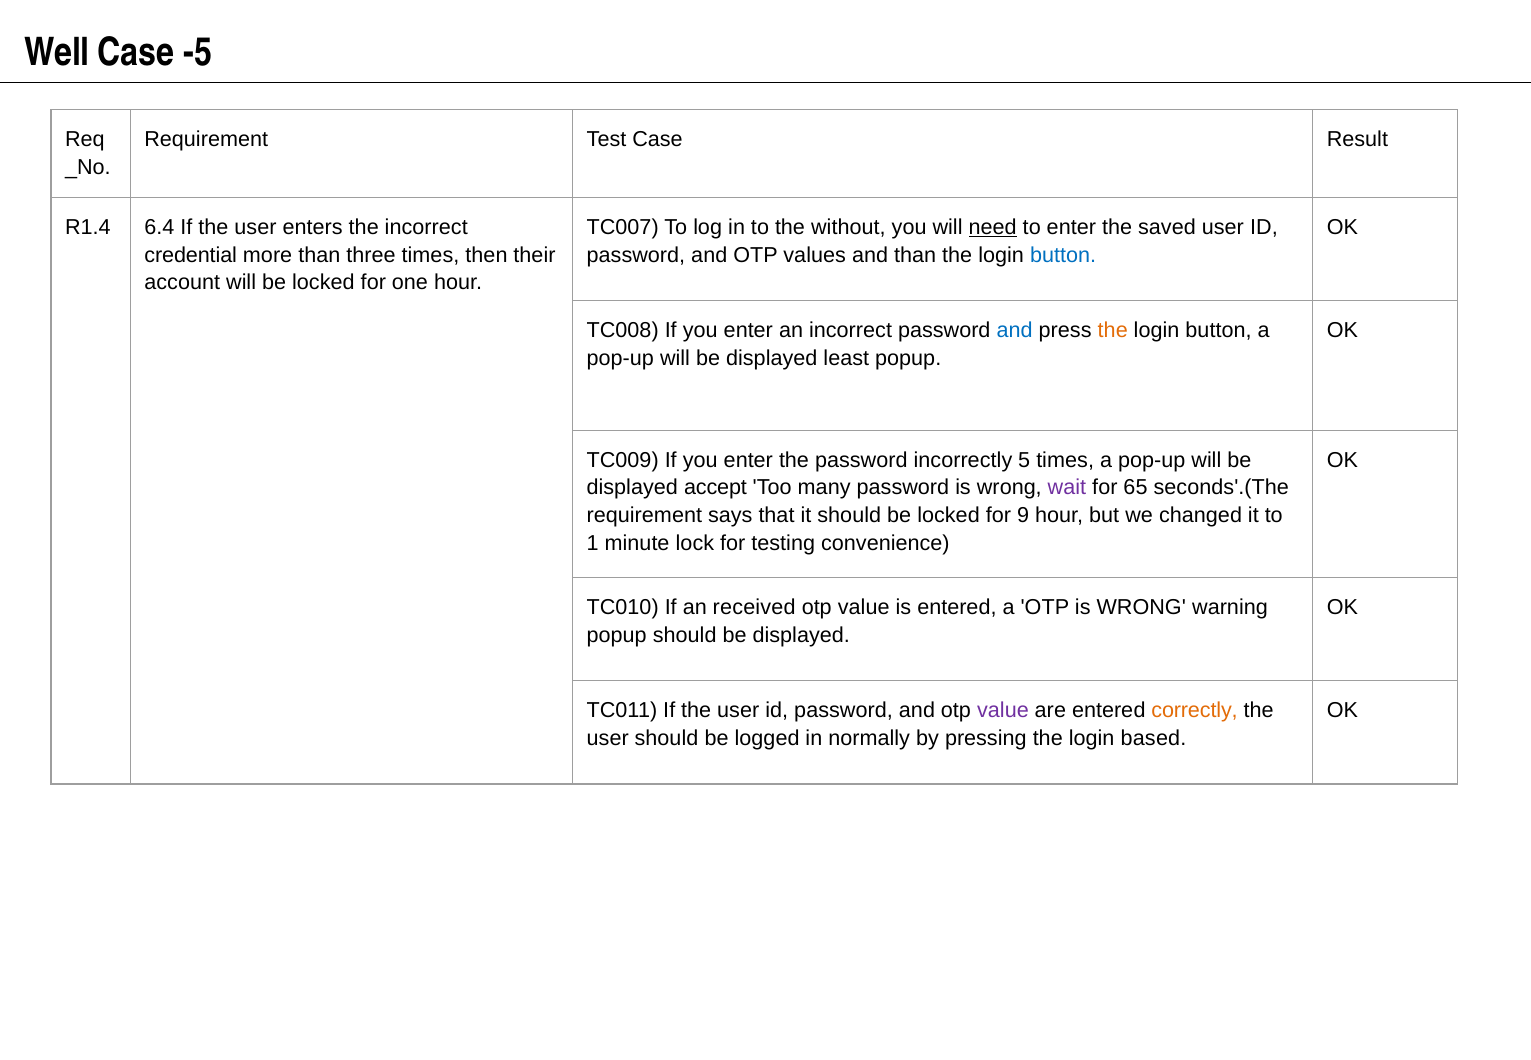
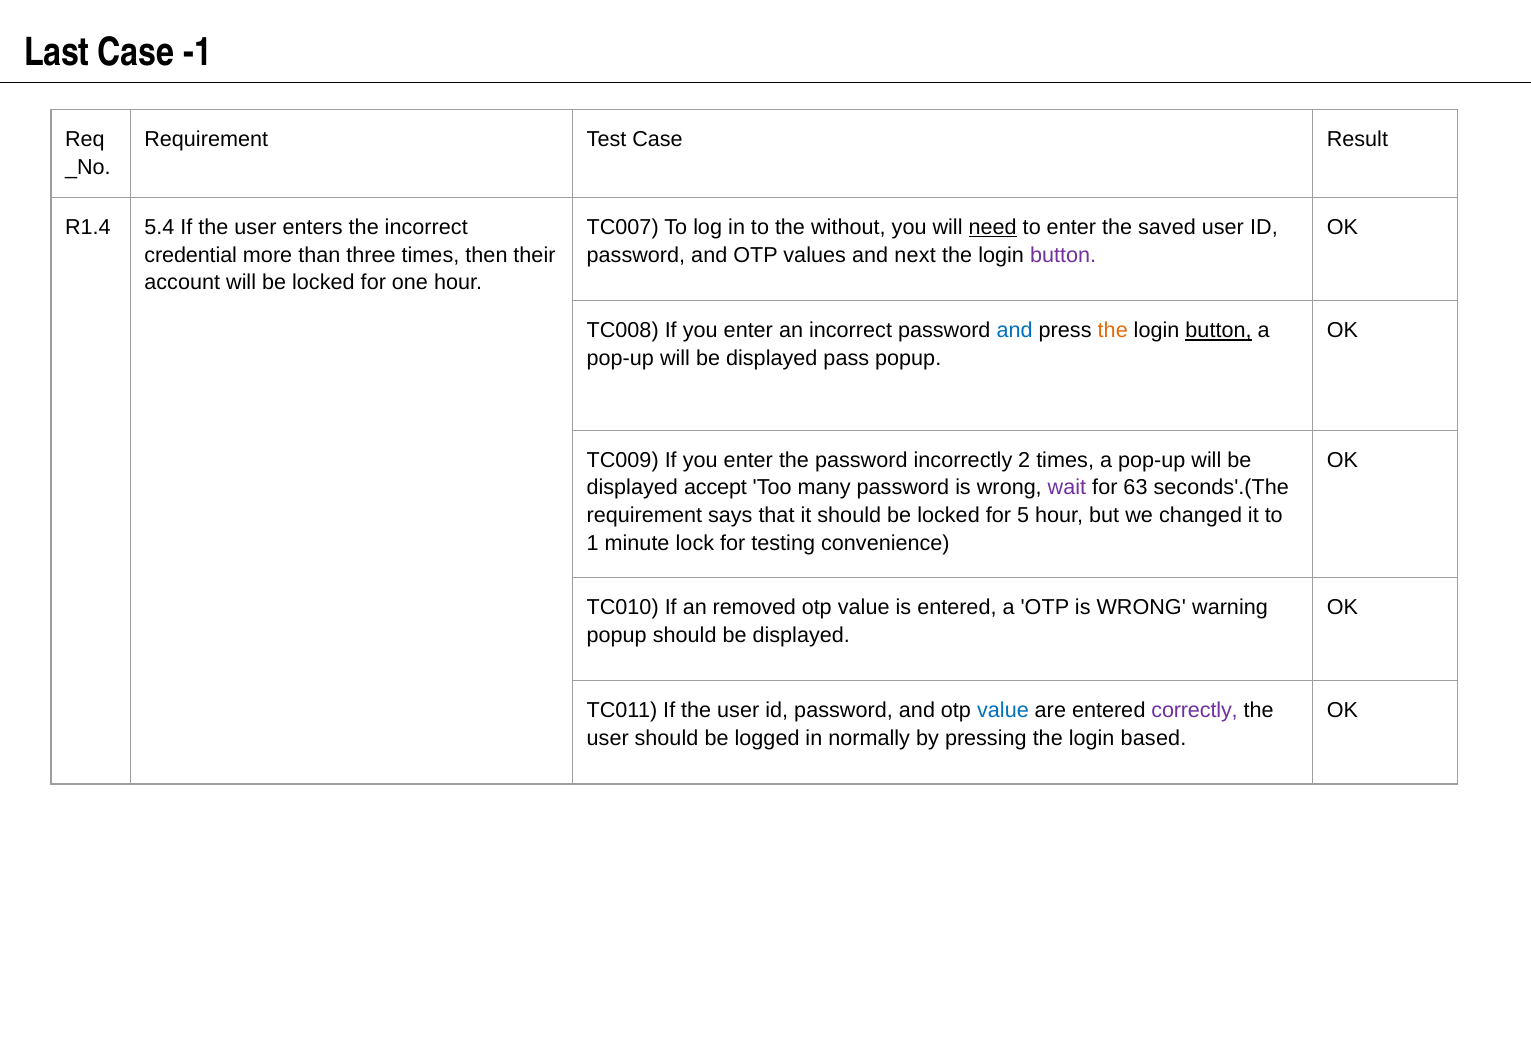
Well: Well -> Last
-5: -5 -> -1
6.4: 6.4 -> 5.4
and than: than -> next
button at (1063, 255) colour: blue -> purple
button at (1219, 331) underline: none -> present
least: least -> pass
5: 5 -> 2
65: 65 -> 63
9: 9 -> 5
received: received -> removed
value at (1003, 711) colour: purple -> blue
correctly colour: orange -> purple
